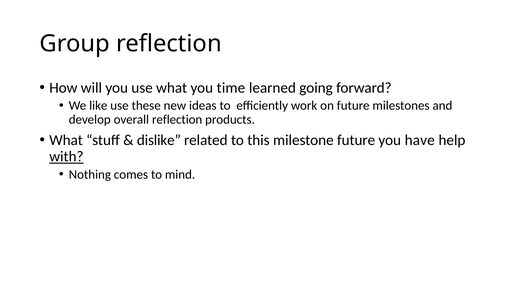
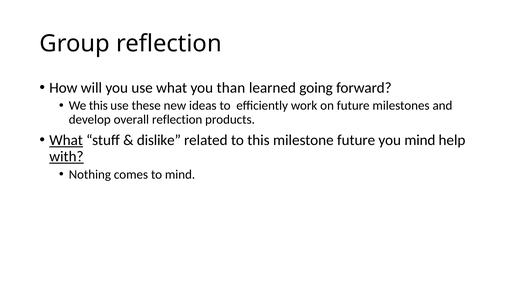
time: time -> than
We like: like -> this
What at (66, 140) underline: none -> present
you have: have -> mind
